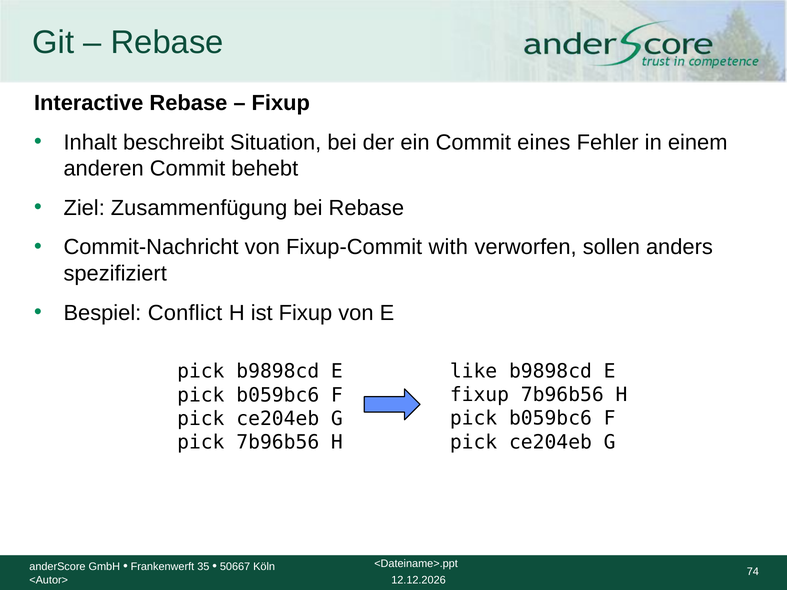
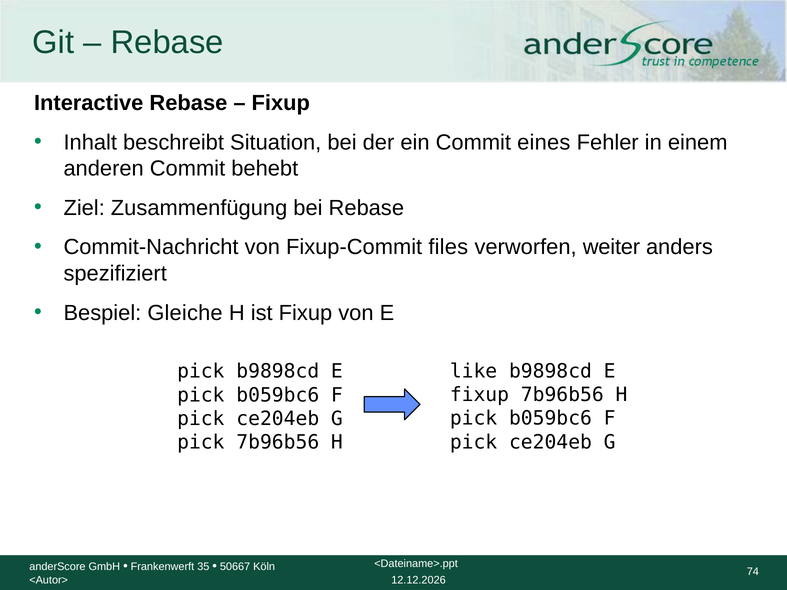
with: with -> files
sollen: sollen -> weiter
Conflict: Conflict -> Gleiche
